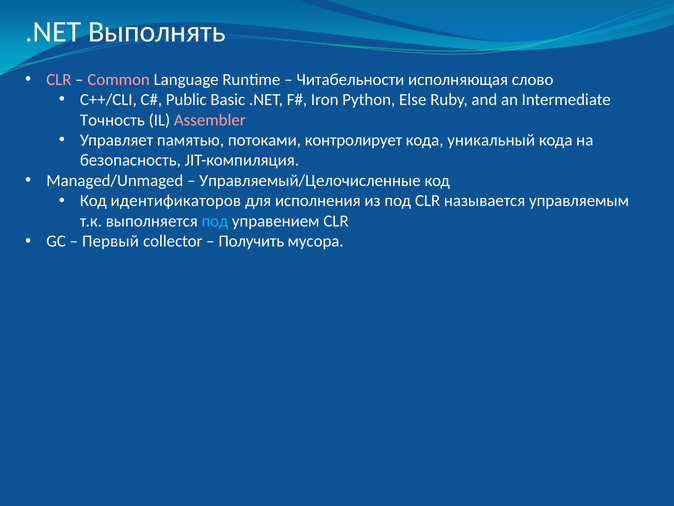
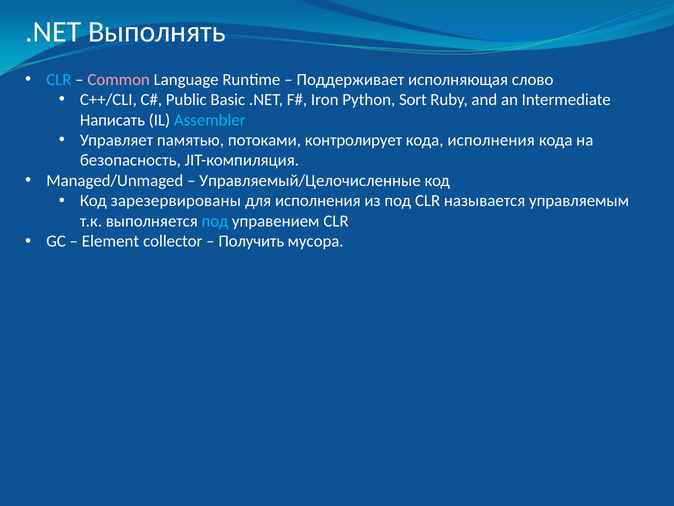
CLR at (59, 79) colour: pink -> light blue
Читабельности: Читабельности -> Поддерживает
Else: Else -> Sort
Точность: Точность -> Написать
Assembler colour: pink -> light blue
кода уникальный: уникальный -> исполнения
идентификаторов: идентификаторов -> зарезервированы
Первый: Первый -> Element
